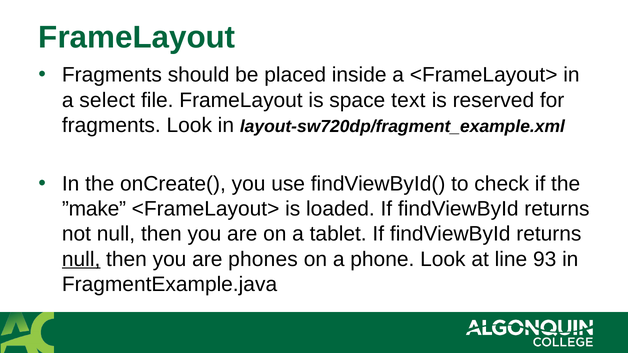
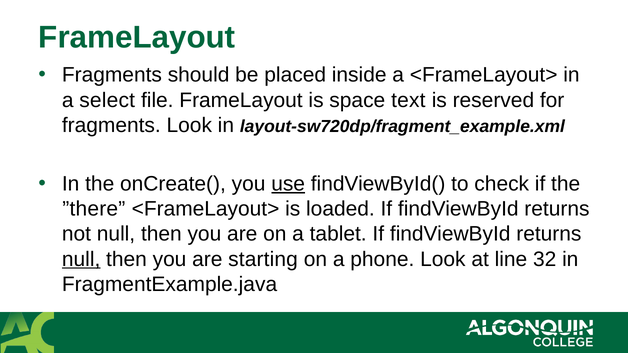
use underline: none -> present
”make: ”make -> ”there
phones: phones -> starting
93: 93 -> 32
